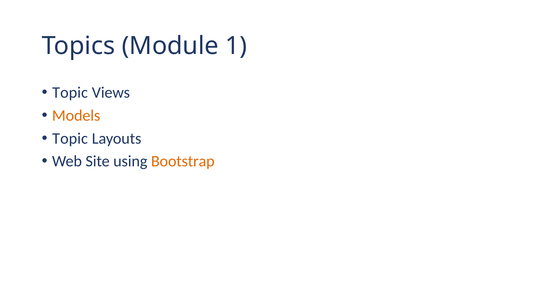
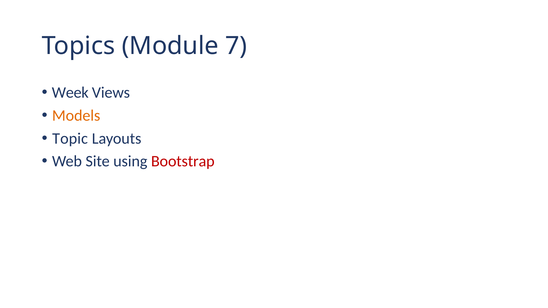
1: 1 -> 7
Topic at (70, 93): Topic -> Week
Bootstrap colour: orange -> red
